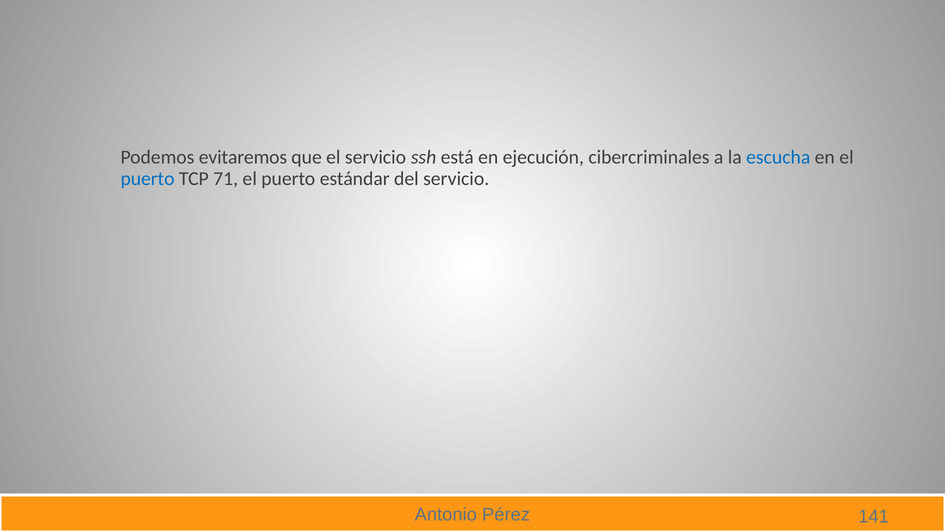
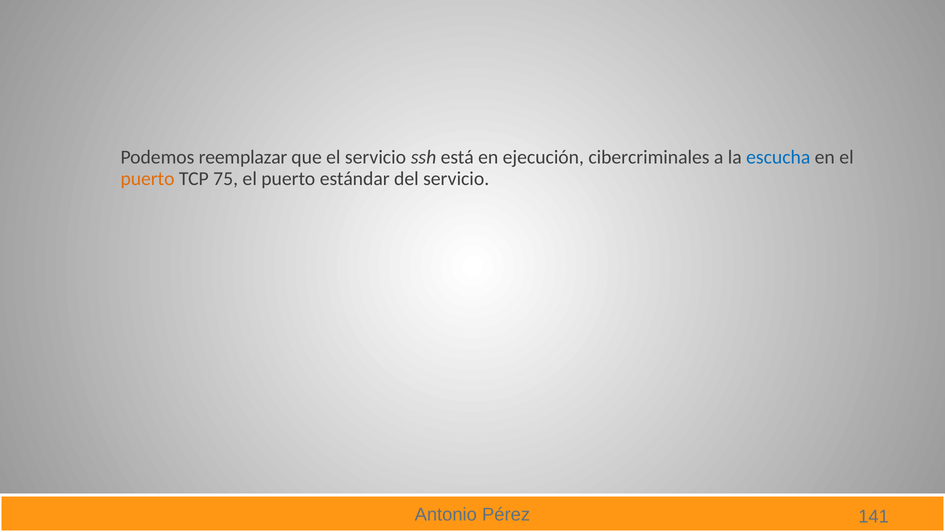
evitaremos: evitaremos -> reemplazar
puerto at (148, 178) colour: blue -> orange
71: 71 -> 75
